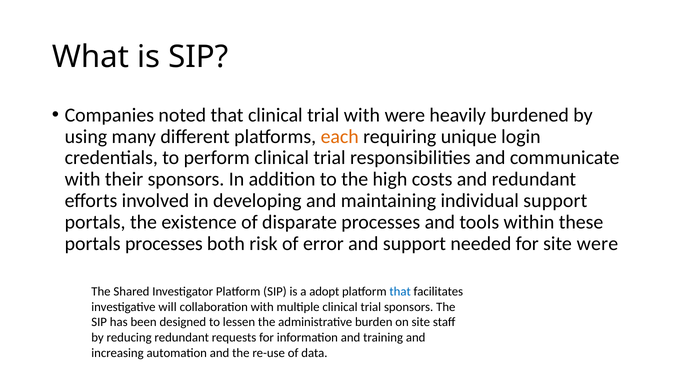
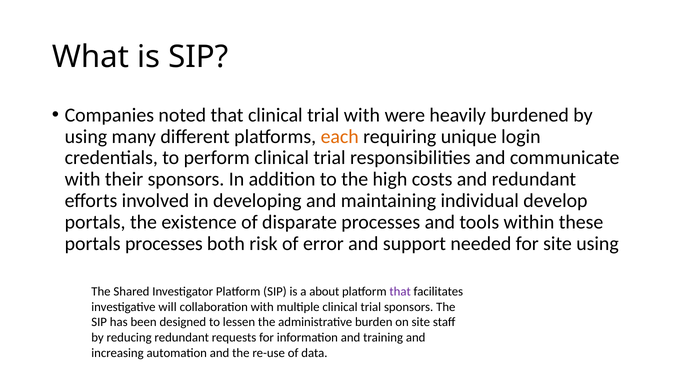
individual support: support -> develop
site were: were -> using
adopt: adopt -> about
that at (400, 292) colour: blue -> purple
